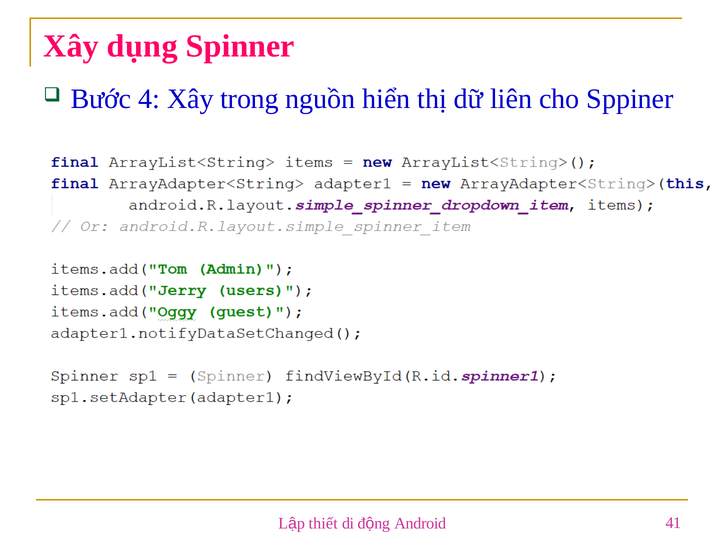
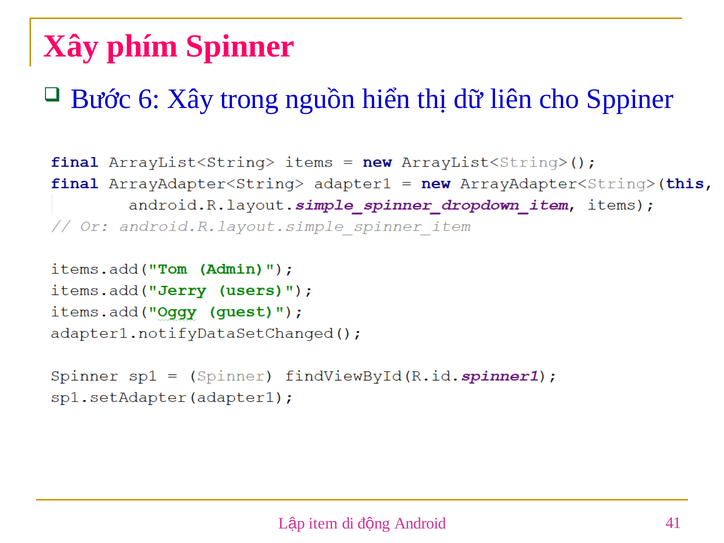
dụng: dụng -> phím
4: 4 -> 6
thiết: thiết -> item
